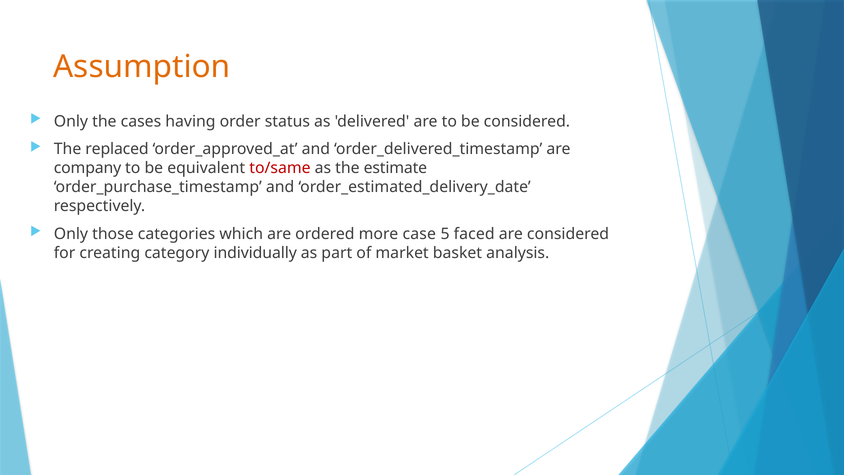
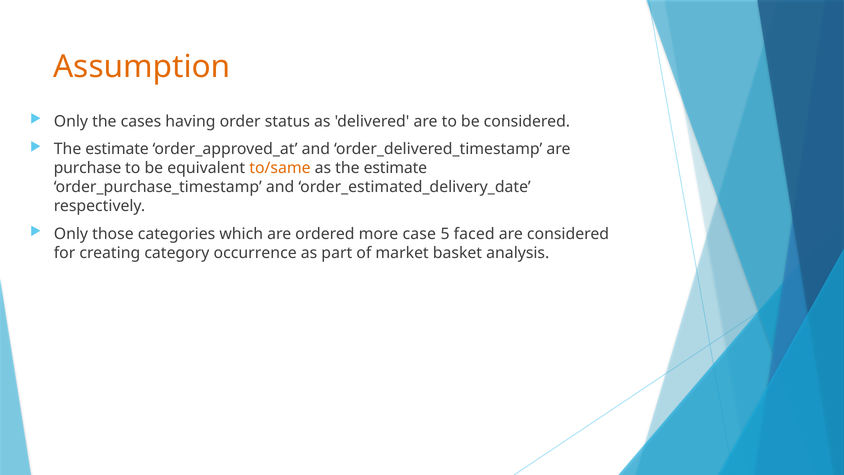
replaced at (117, 149): replaced -> estimate
company: company -> purchase
to/same colour: red -> orange
individually: individually -> occurrence
